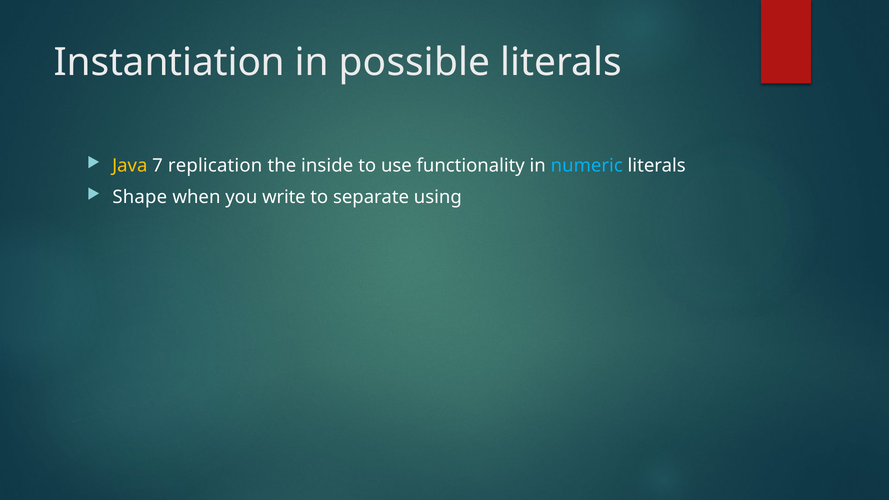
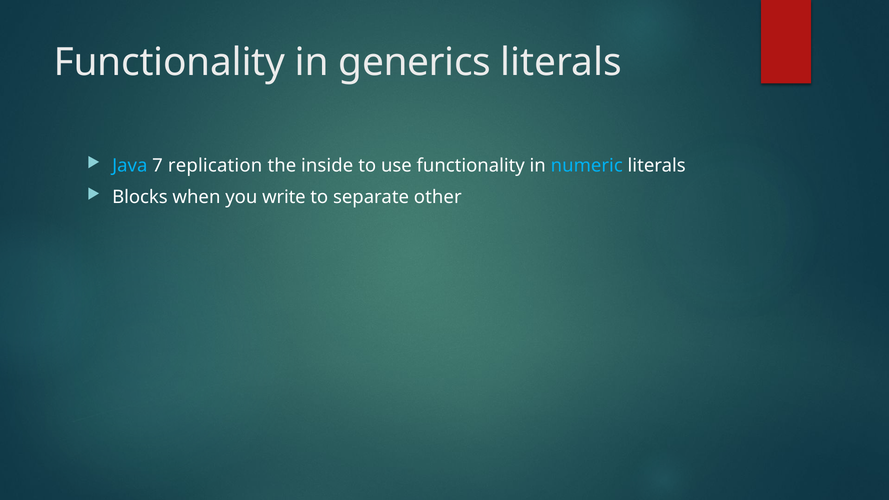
Instantiation at (169, 62): Instantiation -> Functionality
possible: possible -> generics
Java colour: yellow -> light blue
Shape: Shape -> Blocks
using: using -> other
